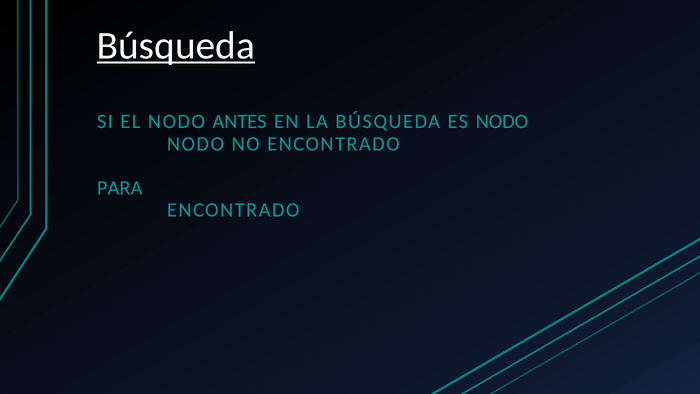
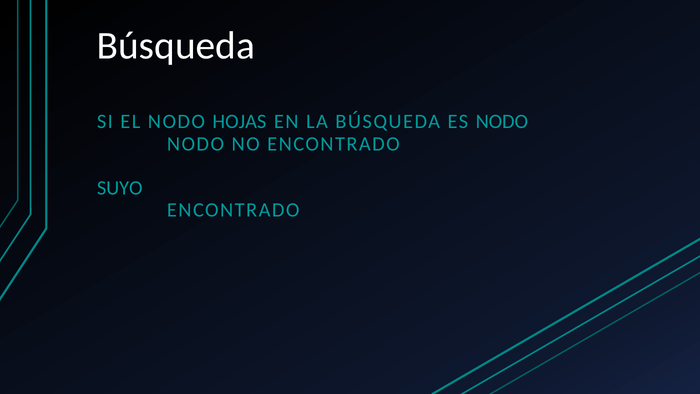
Búsqueda at (176, 46) underline: present -> none
ANTES: ANTES -> HOJAS
PARA: PARA -> SUYO
